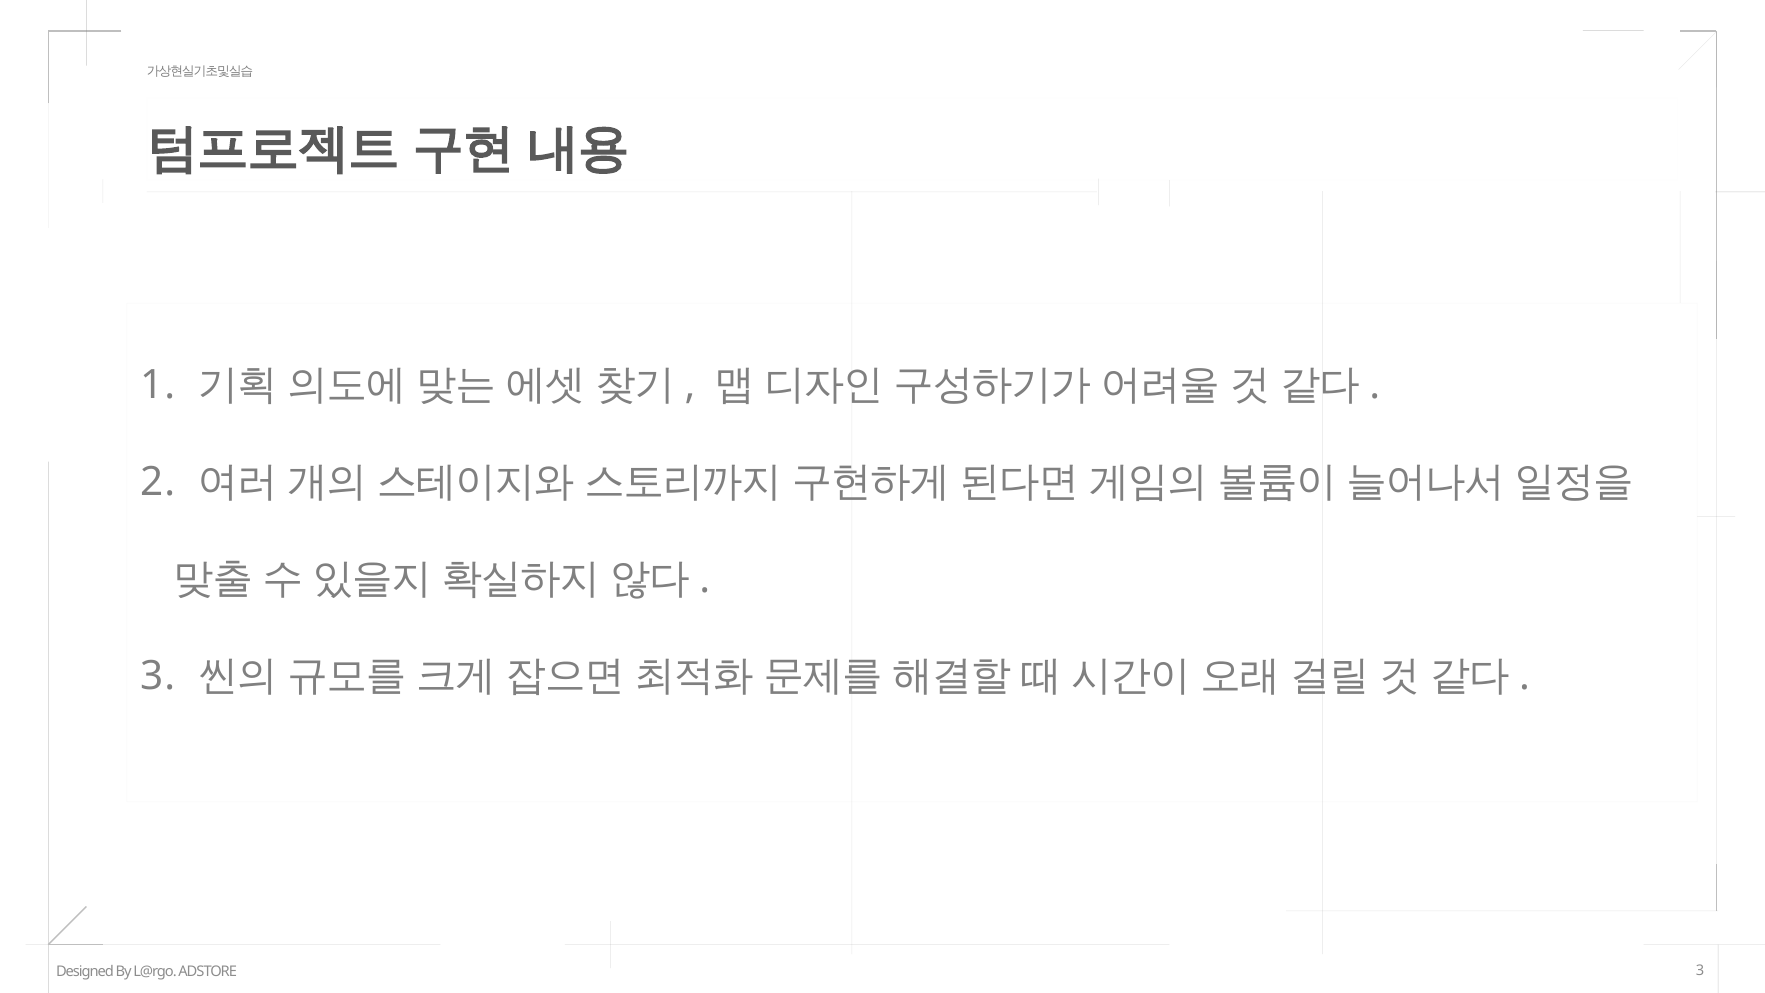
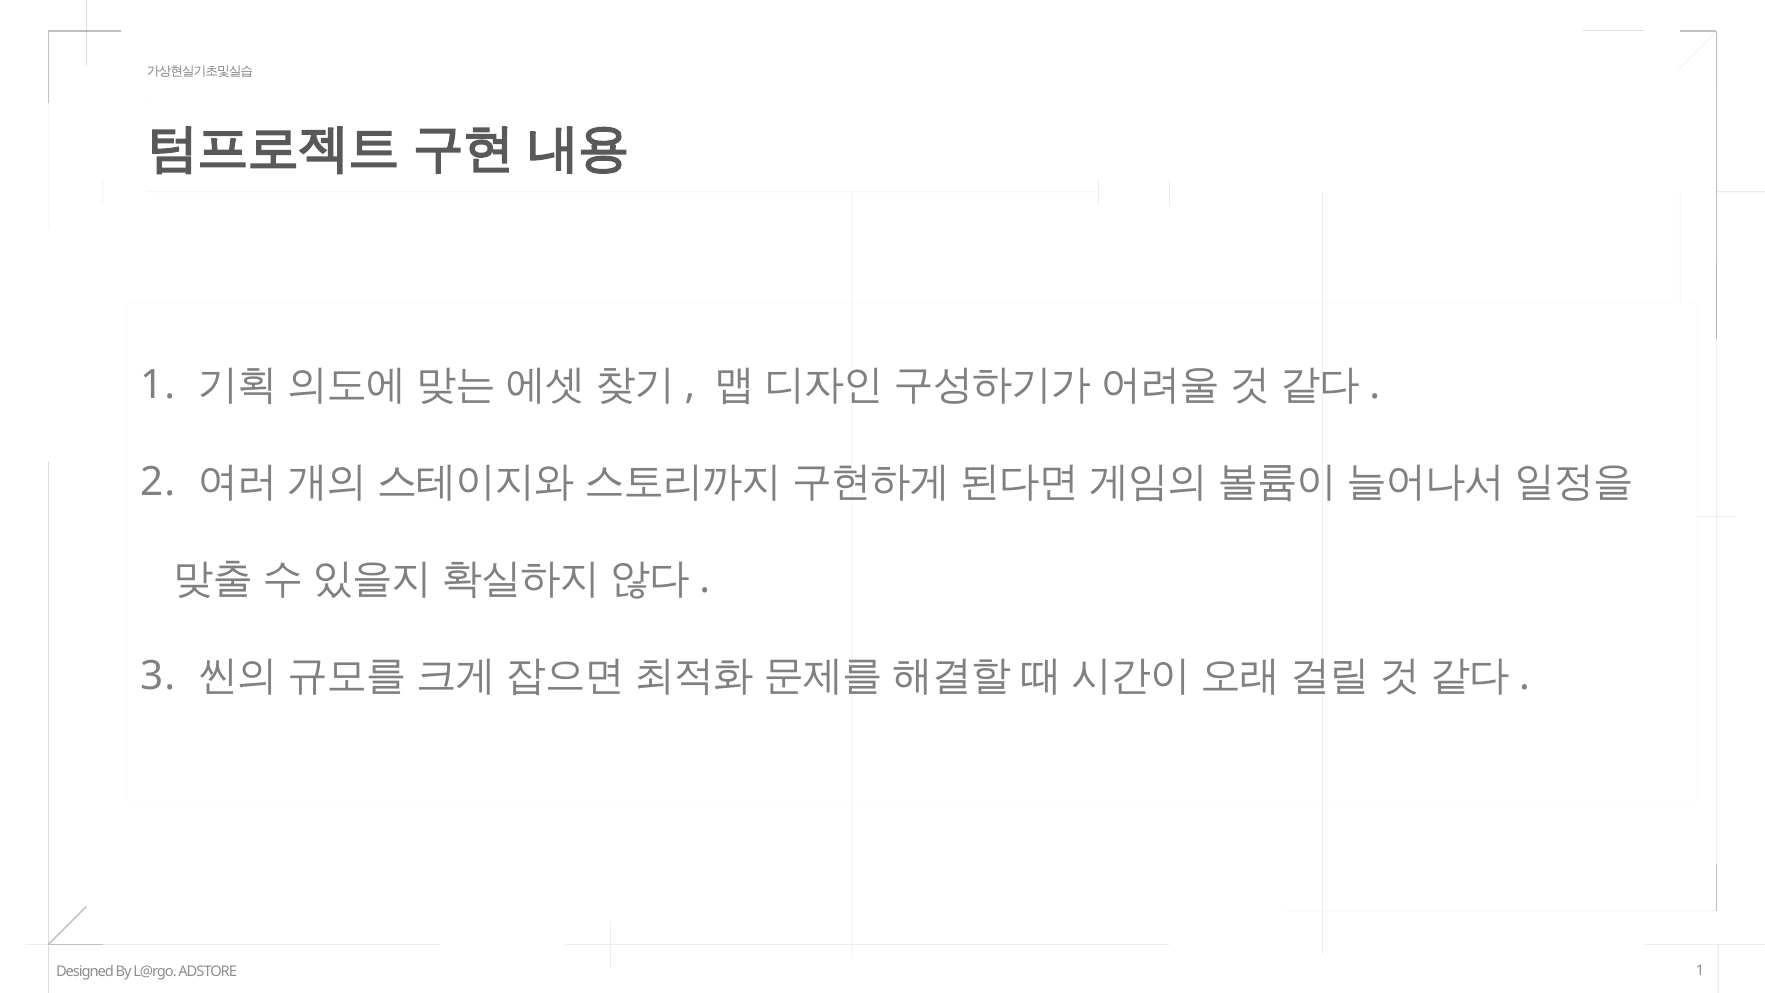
ADSTORE 3: 3 -> 1
